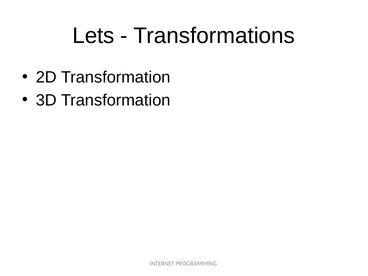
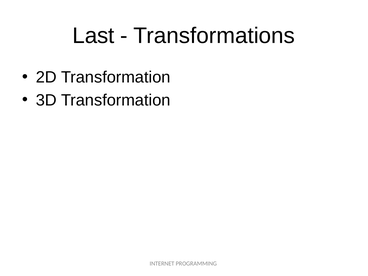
Lets: Lets -> Last
